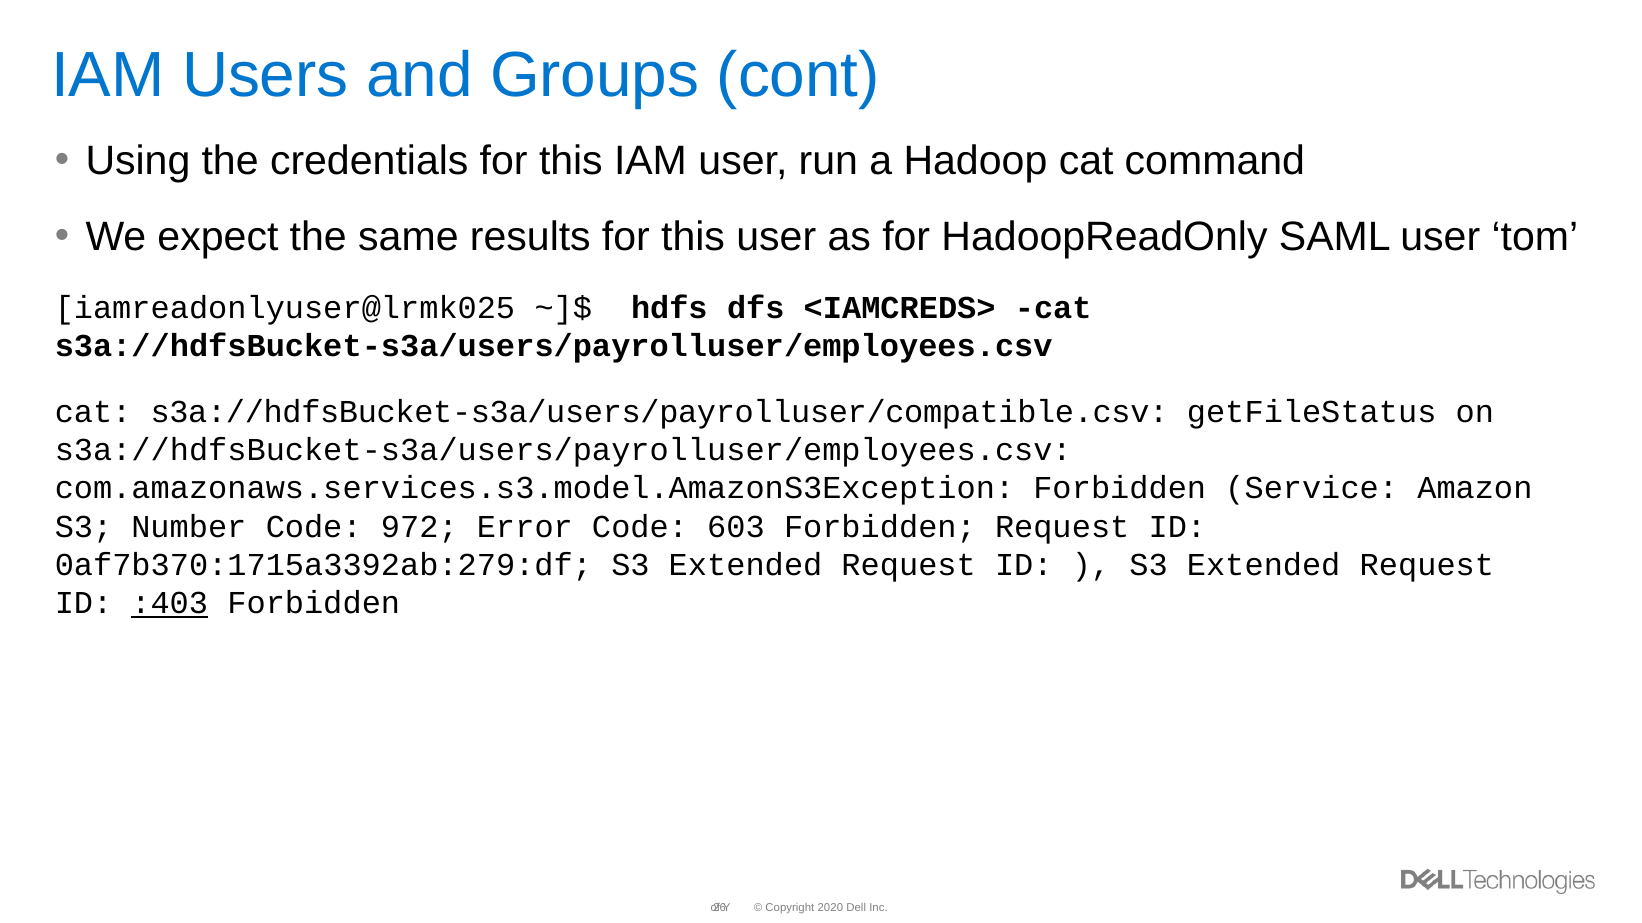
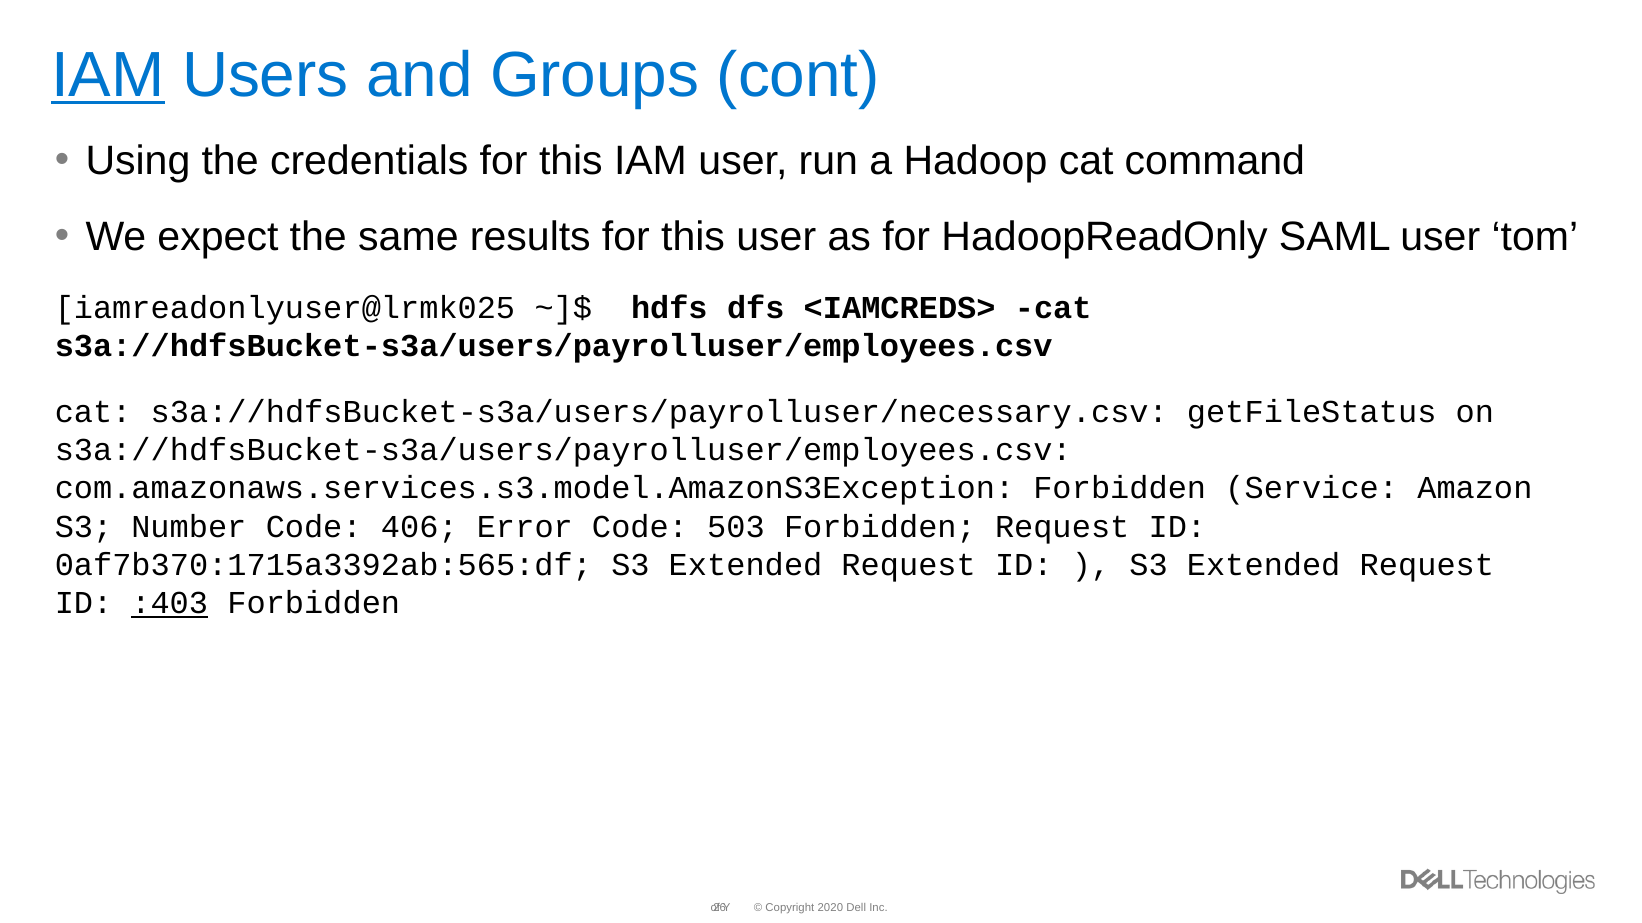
IAM at (108, 75) underline: none -> present
s3a://hdfsBucket-s3a/users/payrolluser/compatible.csv: s3a://hdfsBucket-s3a/users/payrolluser/compatible.csv -> s3a://hdfsBucket-s3a/users/payrolluser/necessary.csv
972: 972 -> 406
603: 603 -> 503
0af7b370:1715a3392ab:279:df: 0af7b370:1715a3392ab:279:df -> 0af7b370:1715a3392ab:565:df
